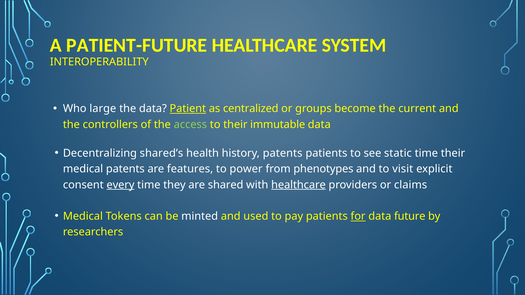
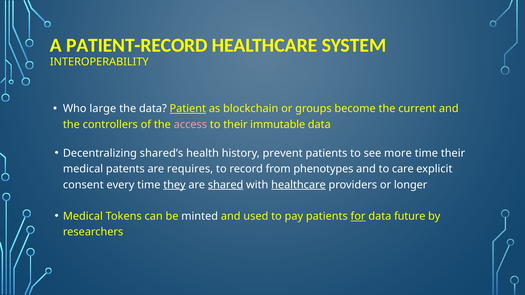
PATIENT-FUTURE: PATIENT-FUTURE -> PATIENT-RECORD
centralized: centralized -> blockchain
access colour: light green -> pink
history patents: patents -> prevent
static: static -> more
features: features -> requires
power: power -> record
visit: visit -> care
every underline: present -> none
they underline: none -> present
shared underline: none -> present
claims: claims -> longer
